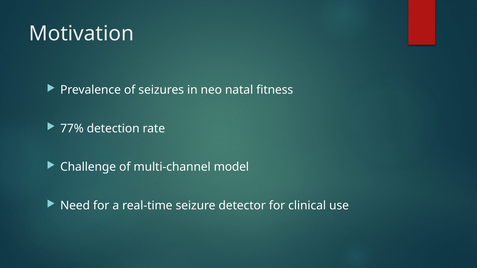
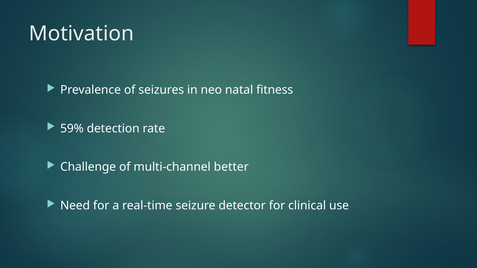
77%: 77% -> 59%
model: model -> better
